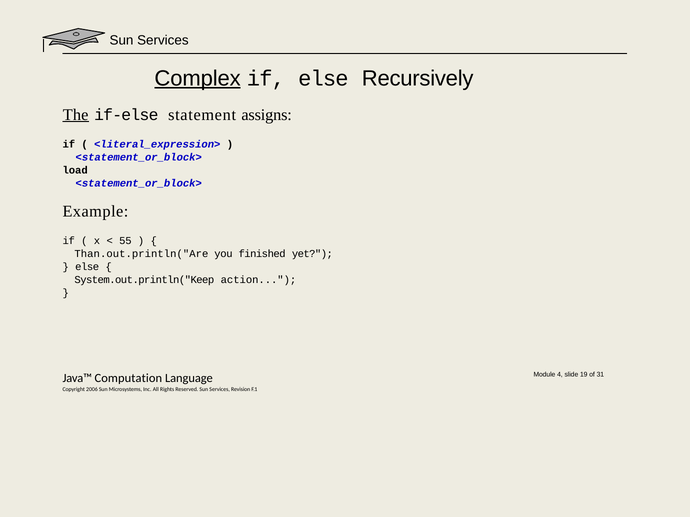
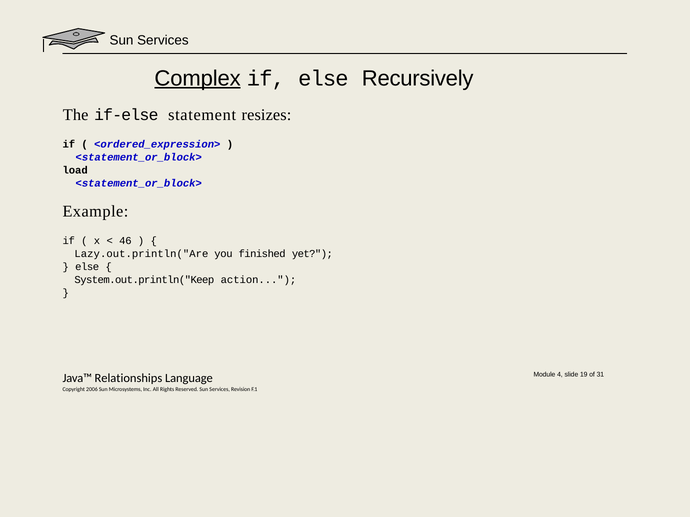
The underline: present -> none
assigns: assigns -> resizes
<literal_expression>: <literal_expression> -> <ordered_expression>
55: 55 -> 46
Than.out.println("Are: Than.out.println("Are -> Lazy.out.println("Are
Computation: Computation -> Relationships
